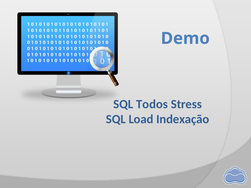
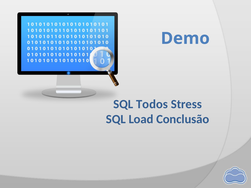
Indexação: Indexação -> Conclusão
